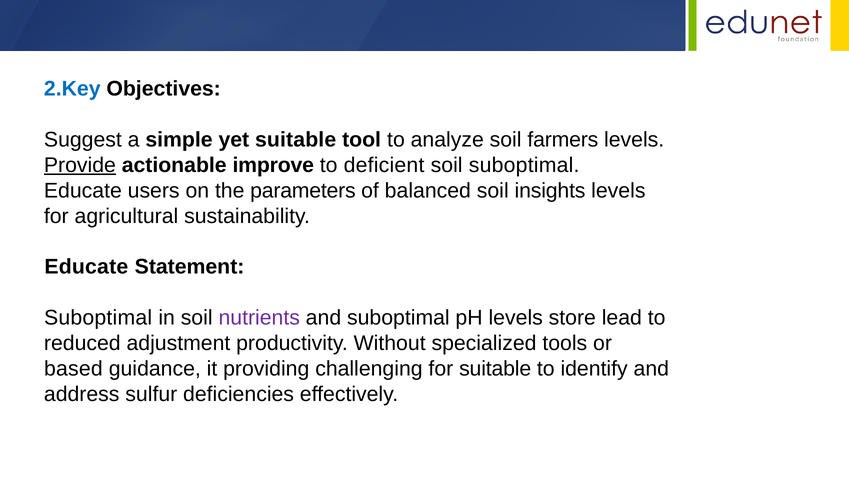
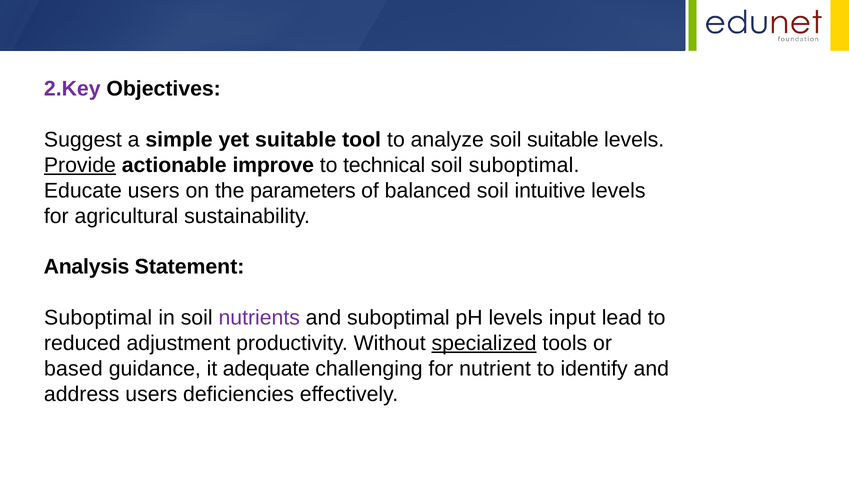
2.Key colour: blue -> purple
soil farmers: farmers -> suitable
deficient: deficient -> technical
insights: insights -> intuitive
Educate at (86, 267): Educate -> Analysis
store: store -> input
specialized underline: none -> present
providing: providing -> adequate
for suitable: suitable -> nutrient
address sulfur: sulfur -> users
